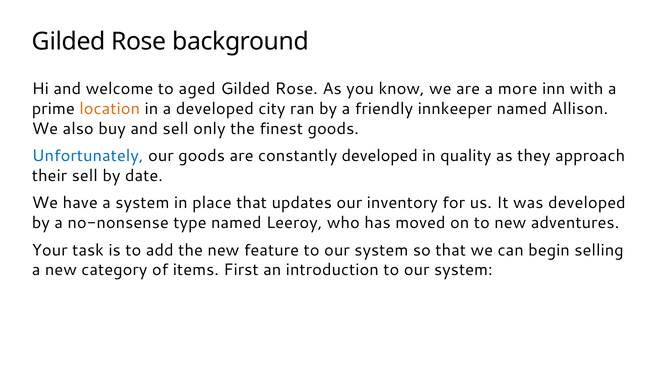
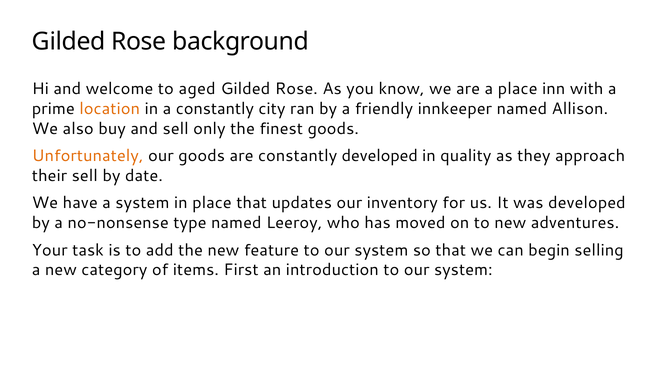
a more: more -> place
a developed: developed -> constantly
Unfortunately colour: blue -> orange
